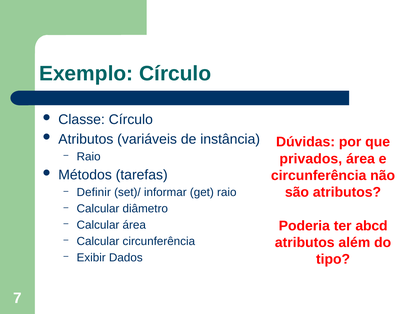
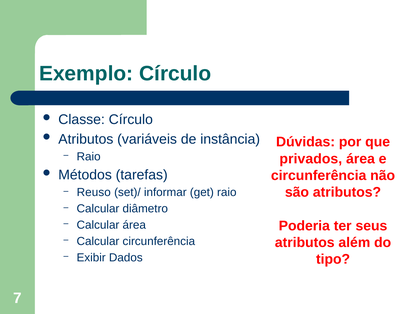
Definir: Definir -> Reuso
abcd: abcd -> seus
